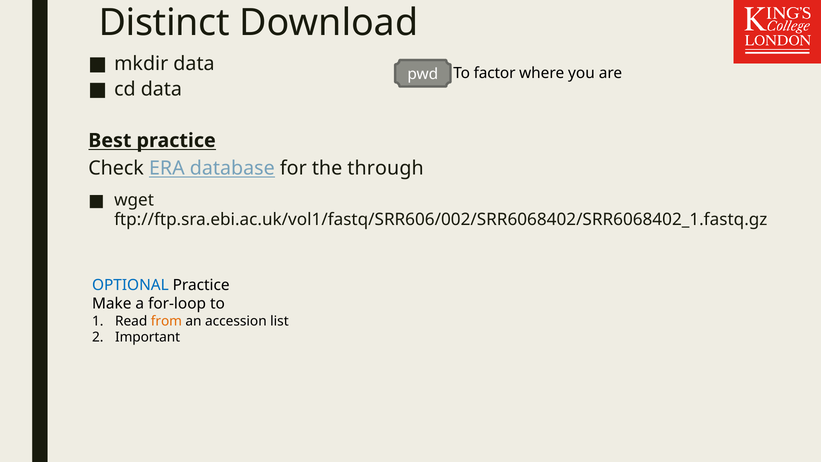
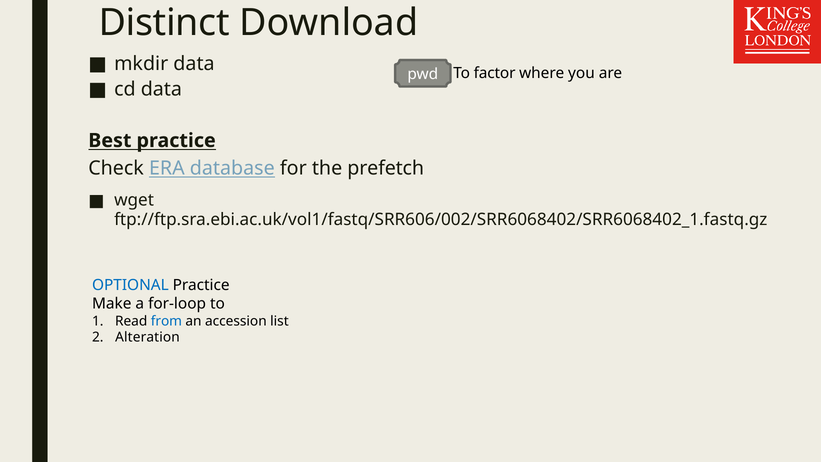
through: through -> prefetch
from colour: orange -> blue
Important: Important -> Alteration
